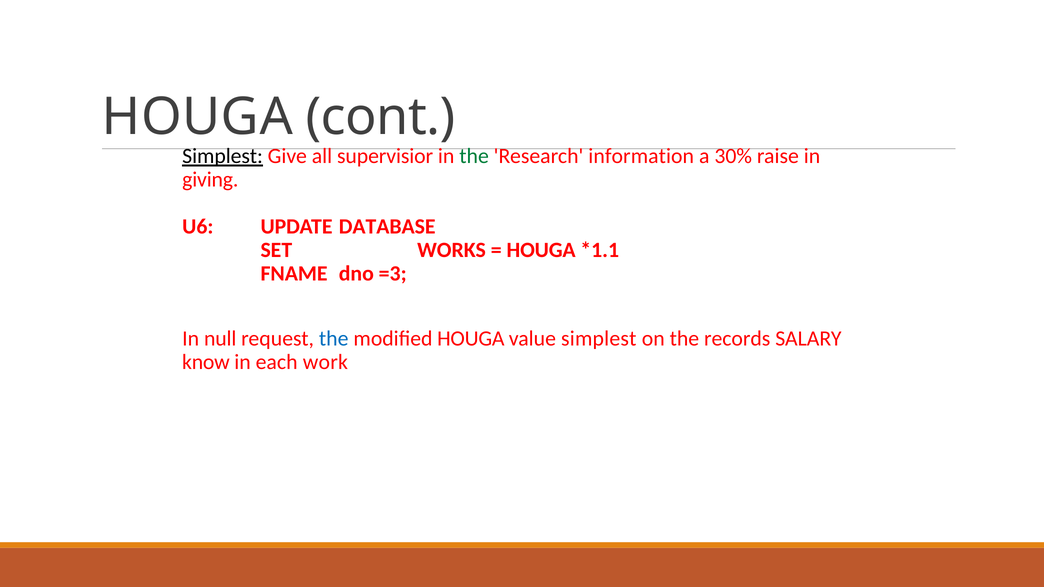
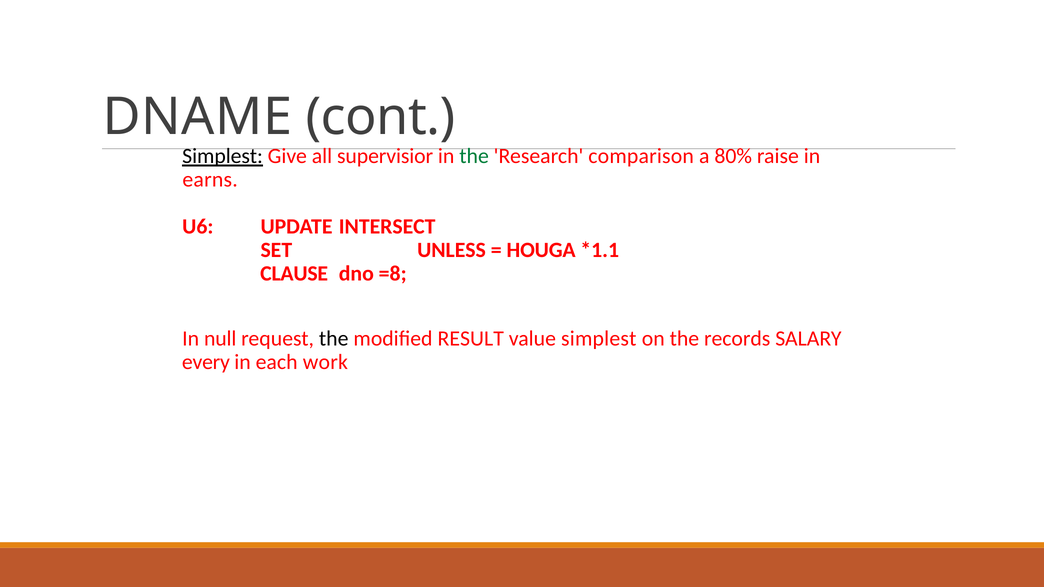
HOUGA at (197, 117): HOUGA -> DNAME
information: information -> comparison
30%: 30% -> 80%
giving: giving -> earns
DATABASE: DATABASE -> INTERSECT
WORKS: WORKS -> UNLESS
FNAME: FNAME -> CLAUSE
=3: =3 -> =8
the at (334, 339) colour: blue -> black
modified HOUGA: HOUGA -> RESULT
know: know -> every
